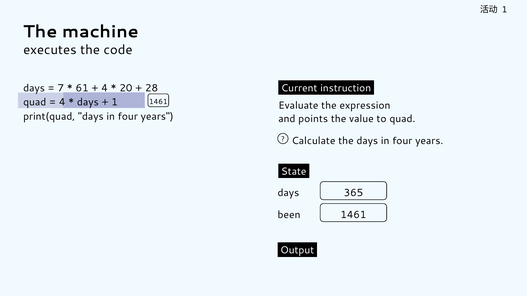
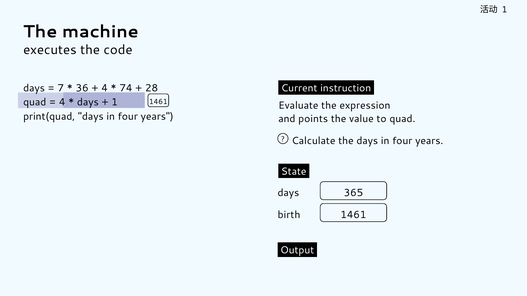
61: 61 -> 36
20: 20 -> 74
been: been -> birth
